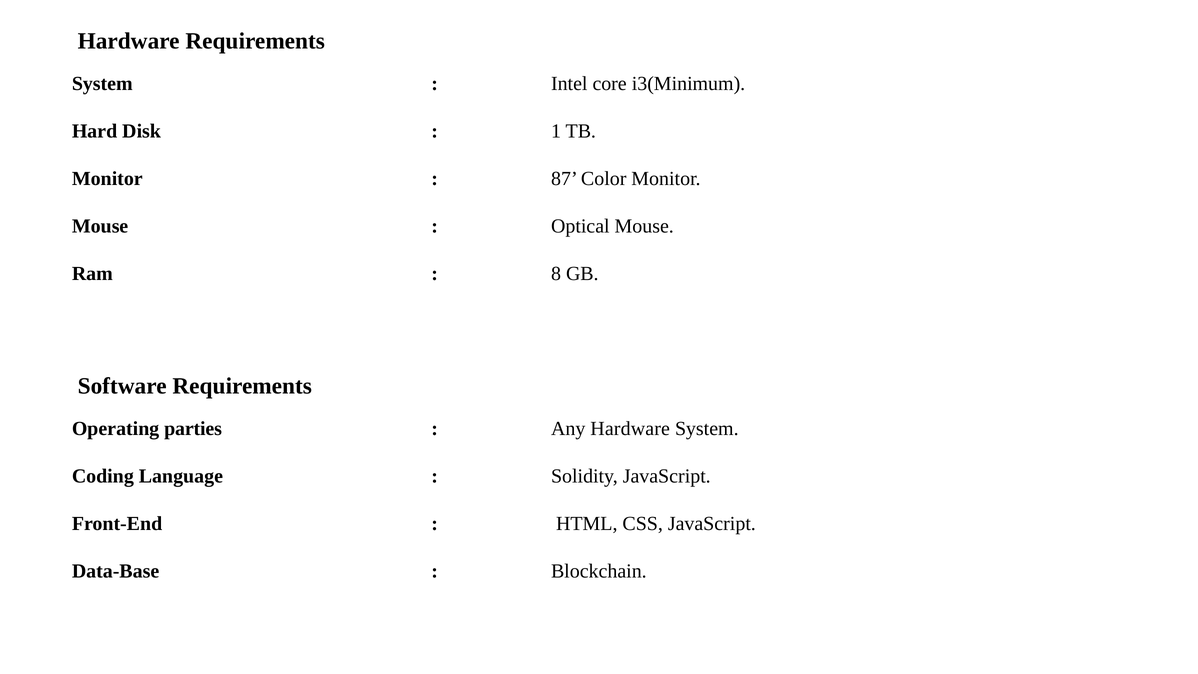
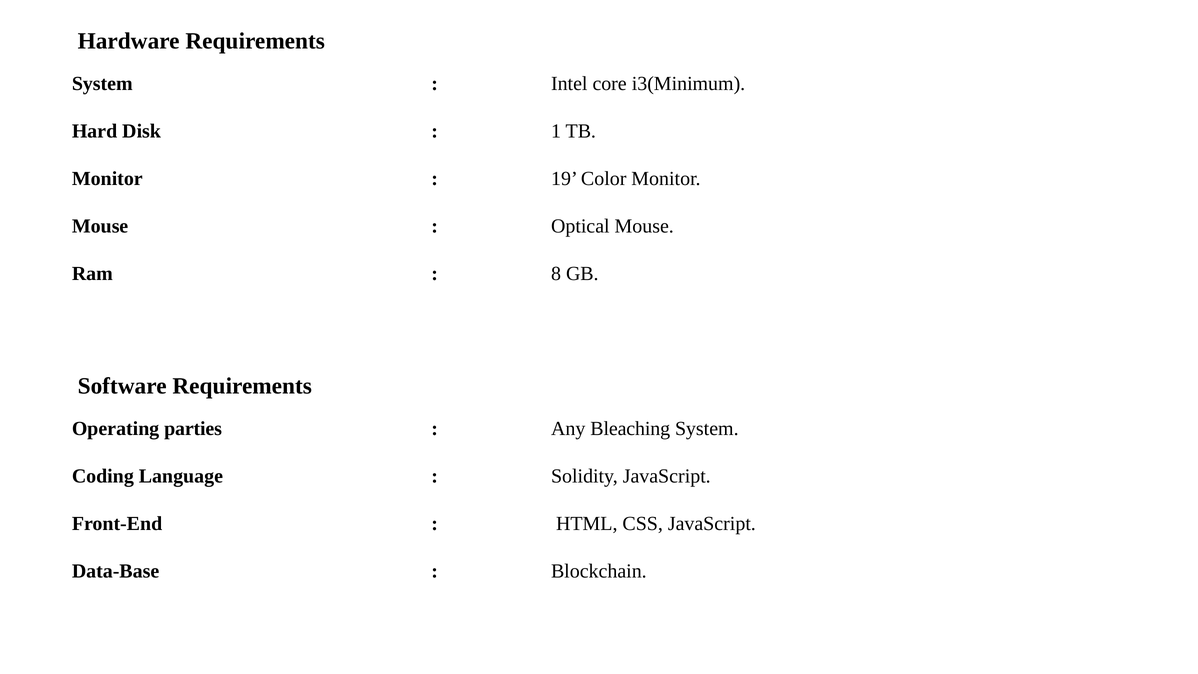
87: 87 -> 19
Any Hardware: Hardware -> Bleaching
